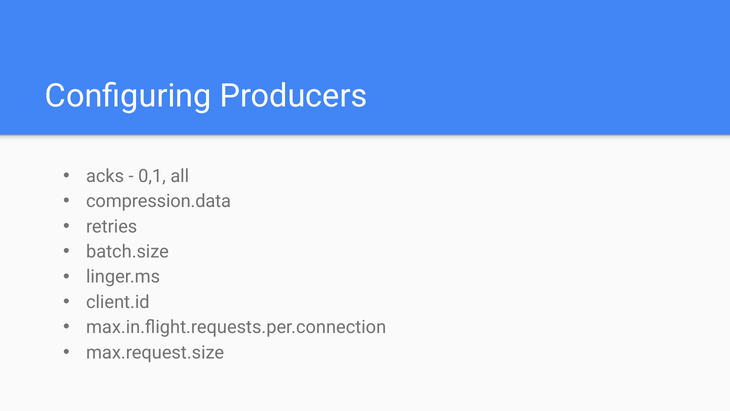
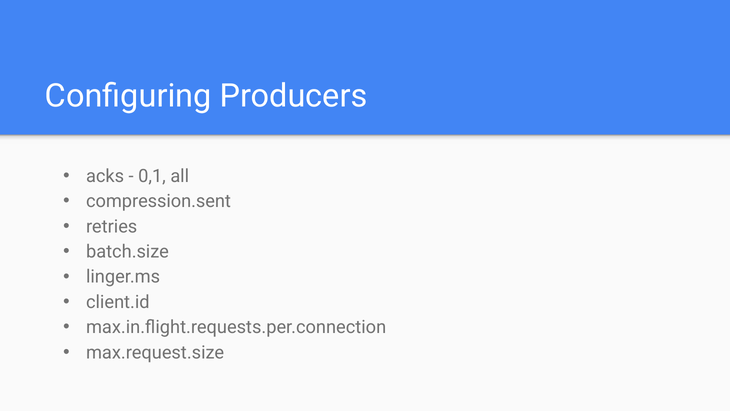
compression.data: compression.data -> compression.sent
